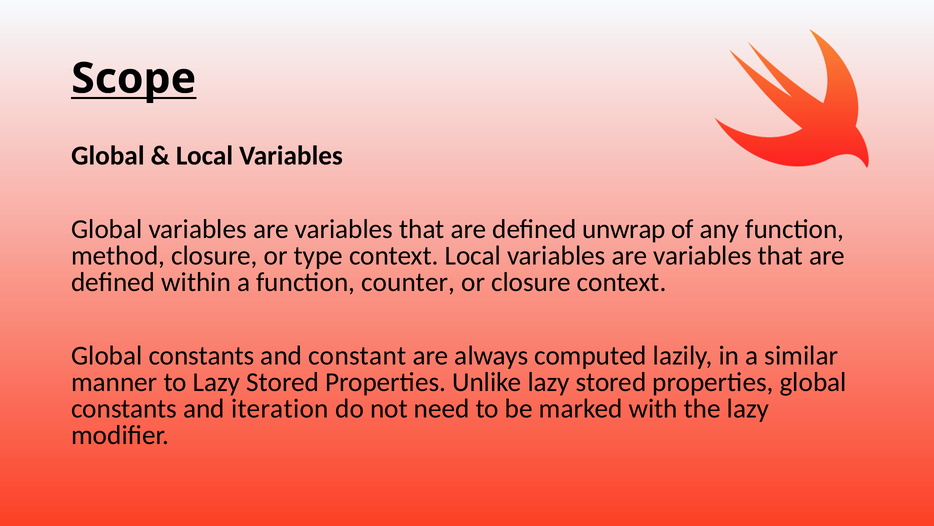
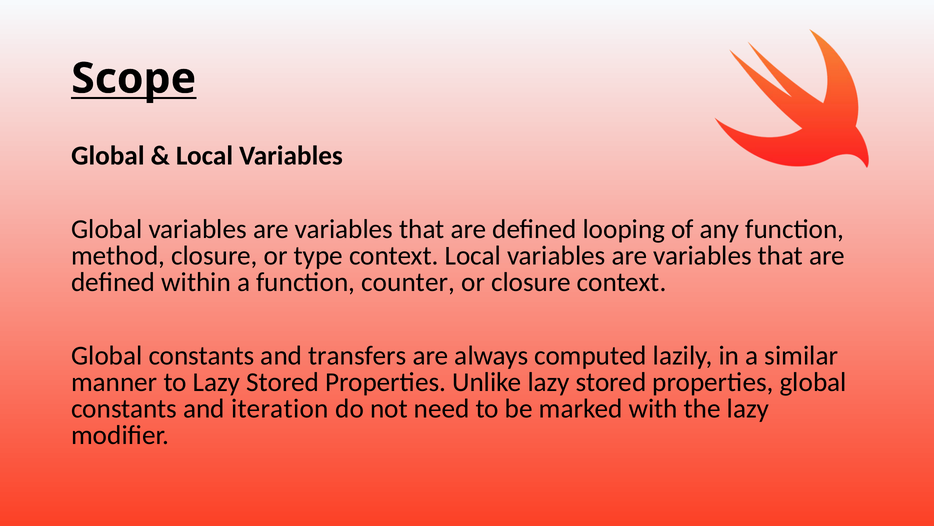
unwrap: unwrap -> looping
constant: constant -> transfers
